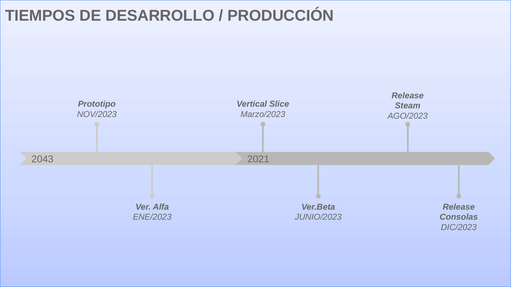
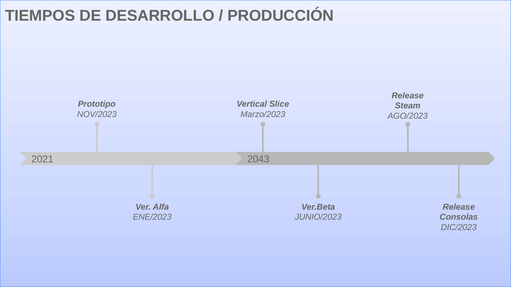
2043: 2043 -> 2021
2021: 2021 -> 2043
